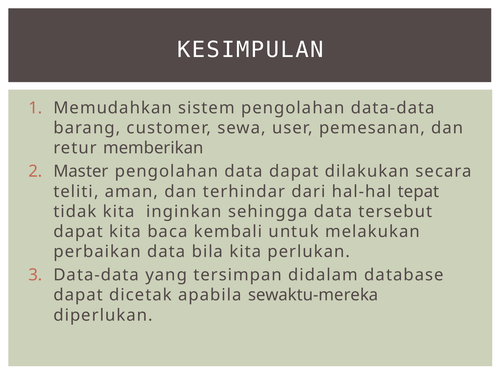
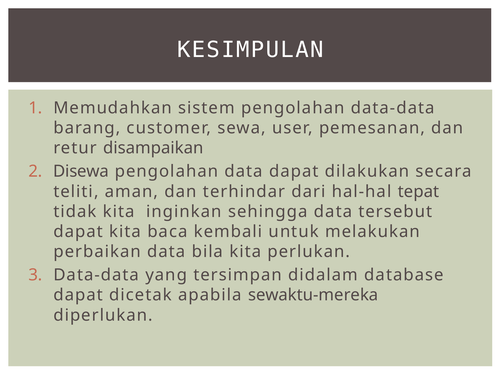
memberikan: memberikan -> disampaikan
Master: Master -> Disewa
